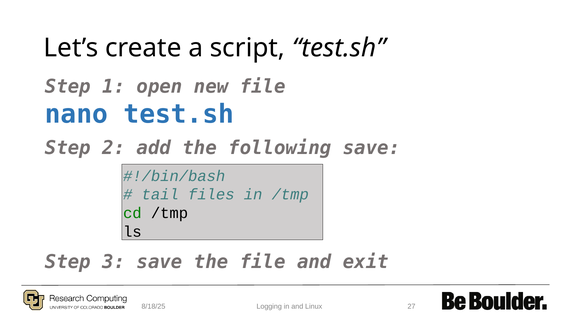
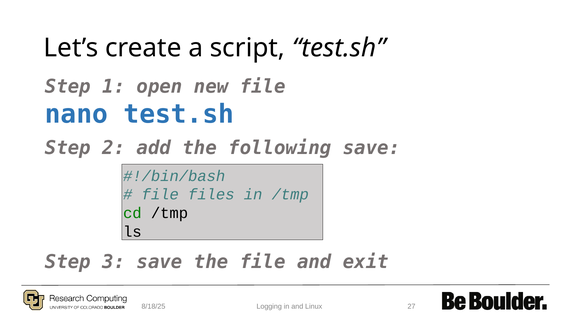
tail at (160, 195): tail -> file
